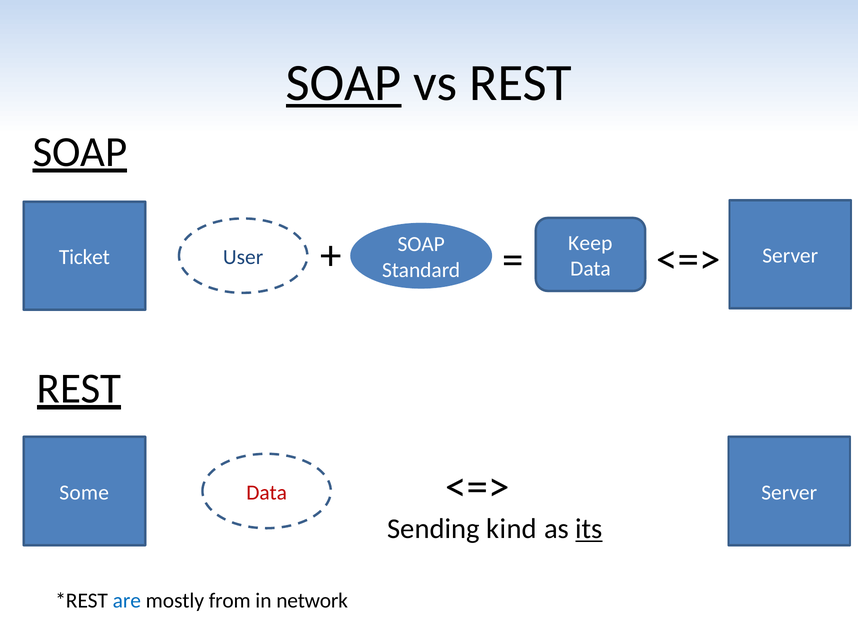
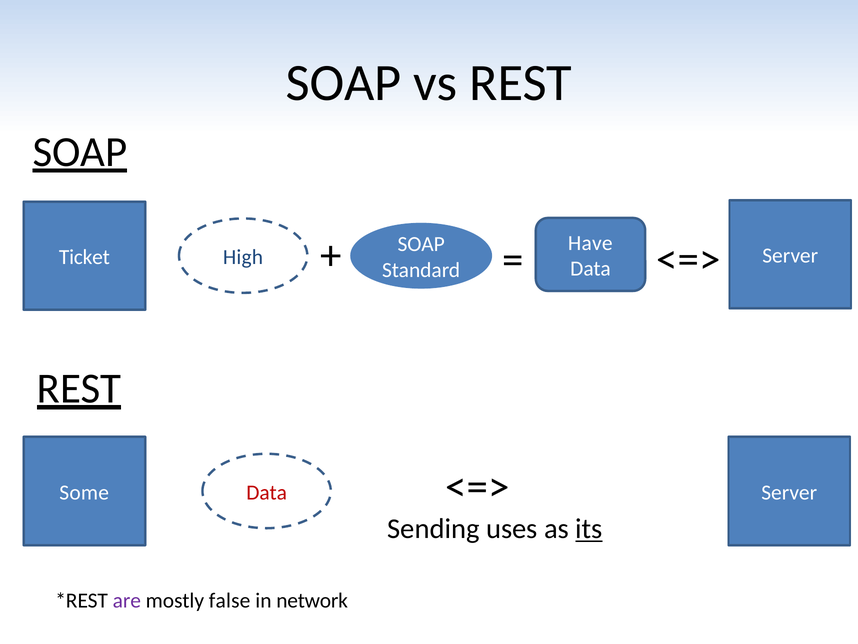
SOAP at (344, 83) underline: present -> none
Keep: Keep -> Have
User: User -> High
kind: kind -> uses
are colour: blue -> purple
from: from -> false
